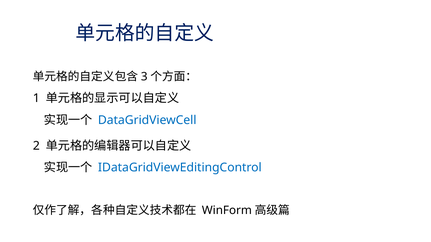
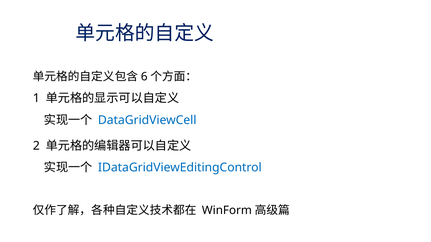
3: 3 -> 6
